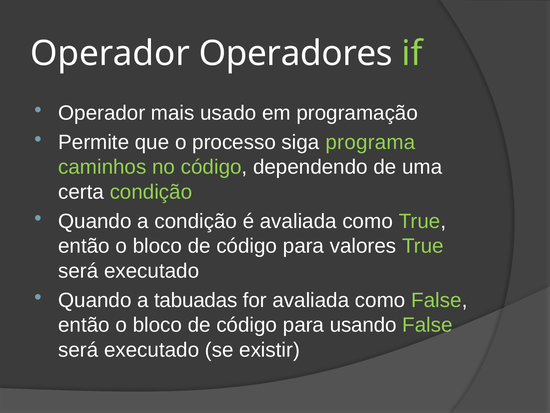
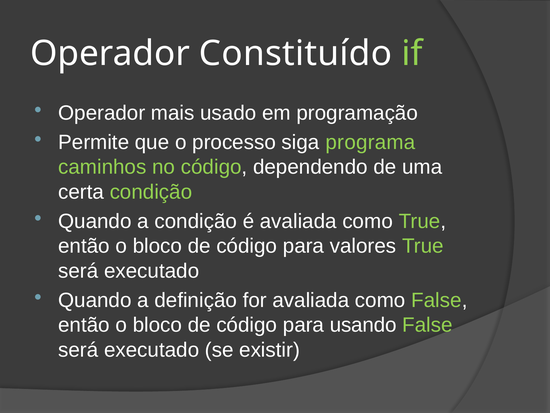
Operadores: Operadores -> Constituído
tabuadas: tabuadas -> definição
